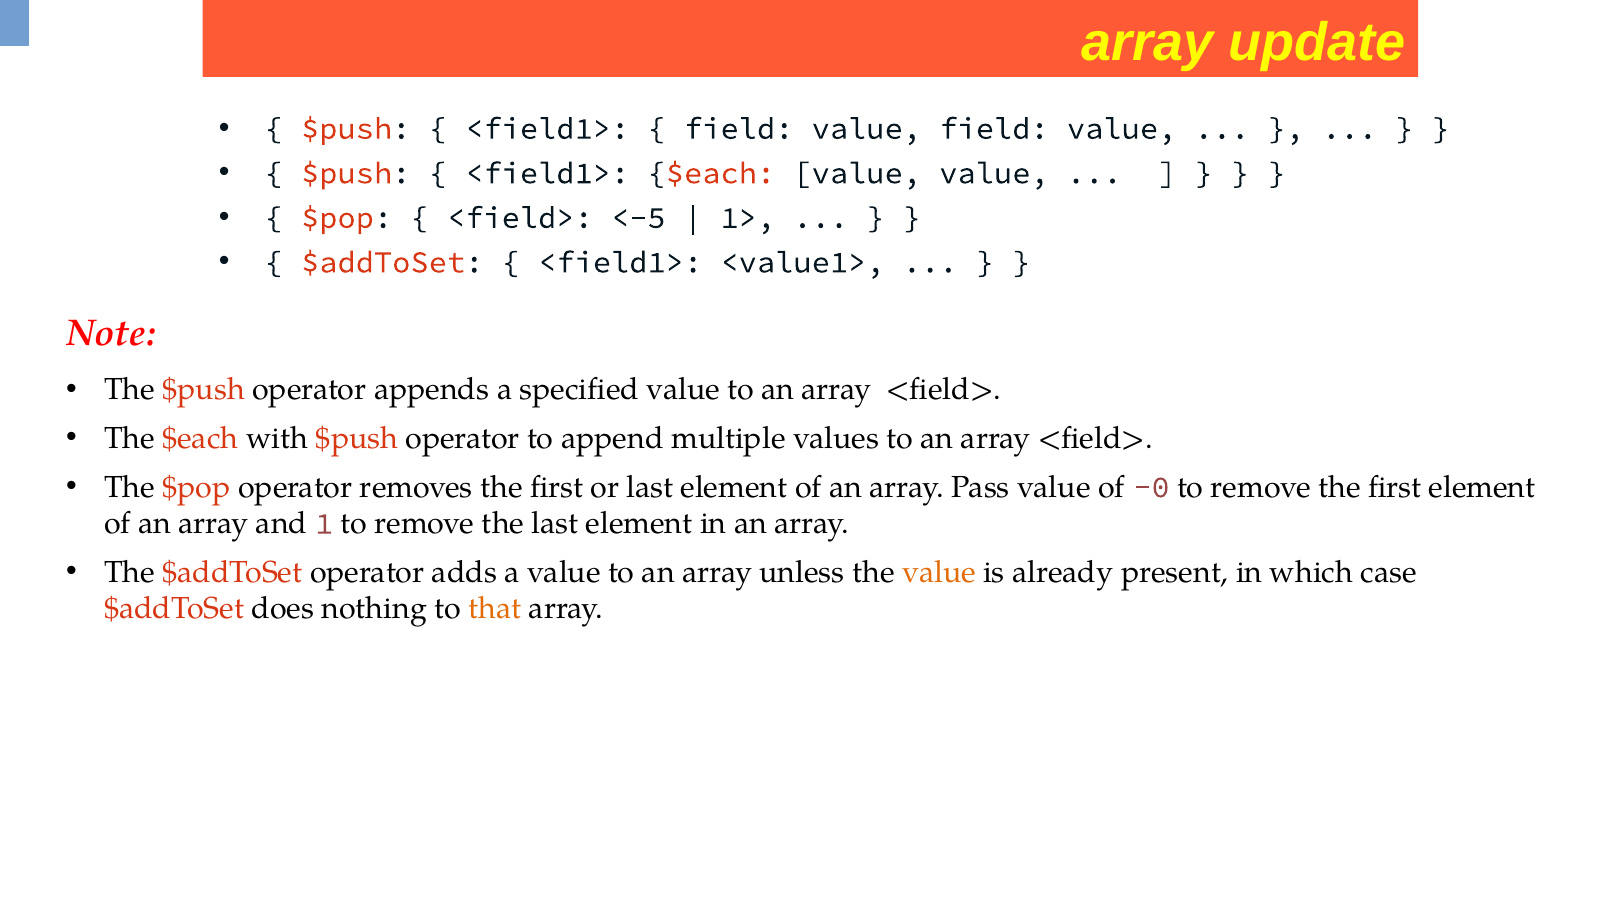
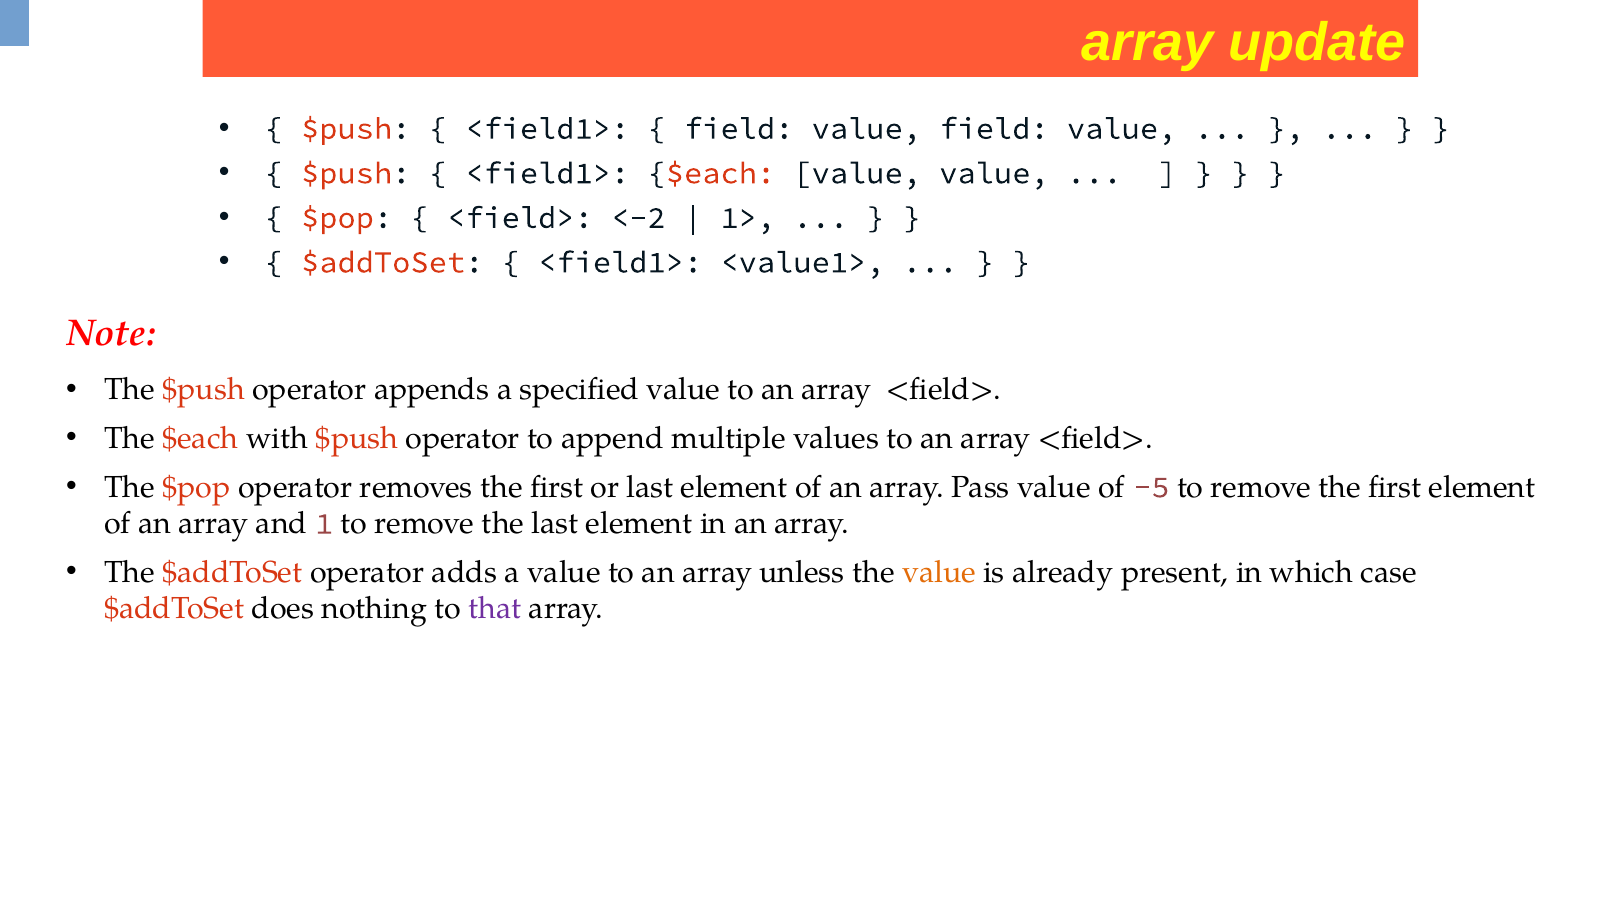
<-5: <-5 -> <-2
-0: -0 -> -5
that colour: orange -> purple
